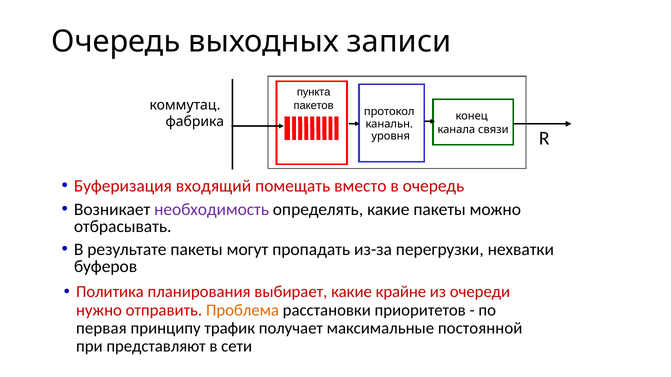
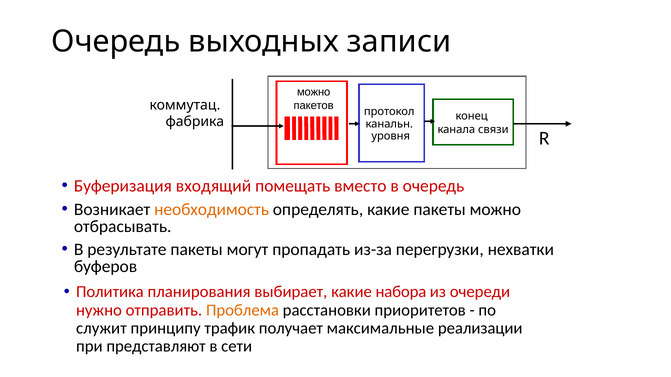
пункта at (314, 92): пункта -> можно
необходимость colour: purple -> orange
крайне: крайне -> набора
первая: первая -> служит
постоянной: постоянной -> реализации
